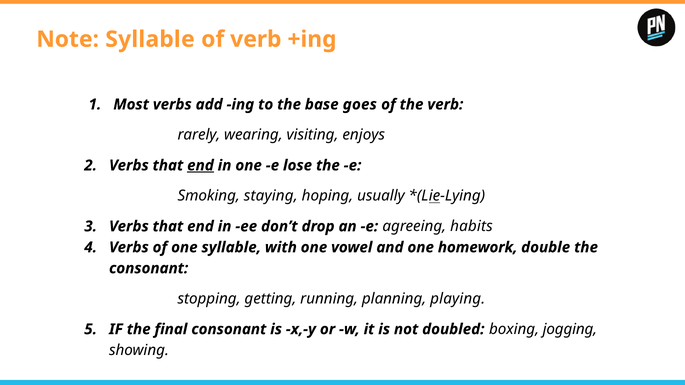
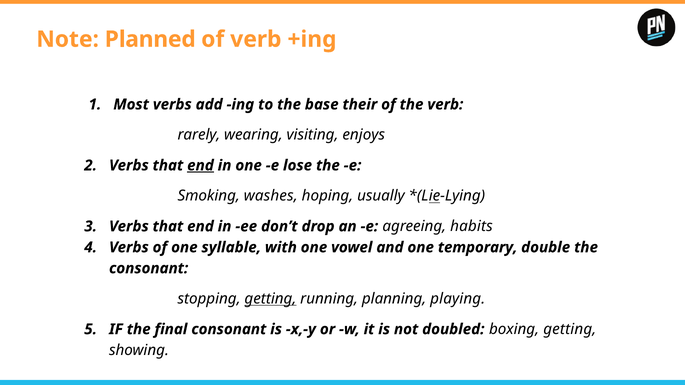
Note Syllable: Syllable -> Planned
goes: goes -> their
staying: staying -> washes
homework: homework -> temporary
getting at (270, 299) underline: none -> present
boxing jogging: jogging -> getting
